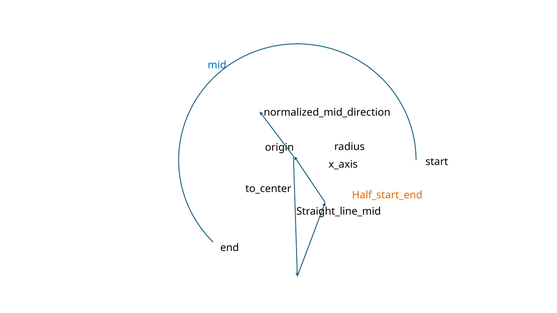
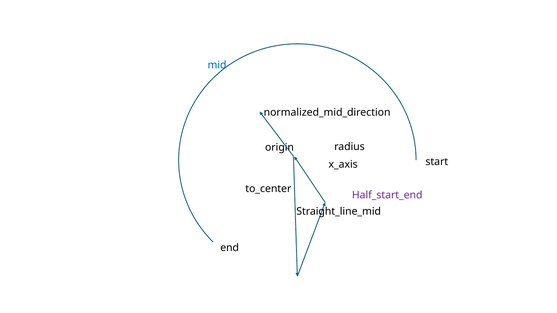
Half_start_end colour: orange -> purple
